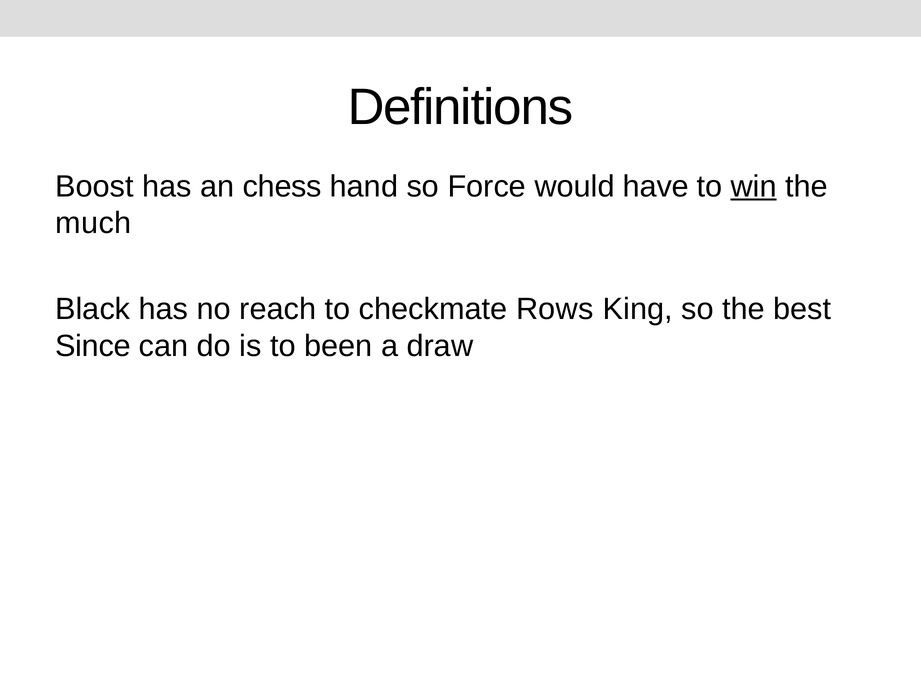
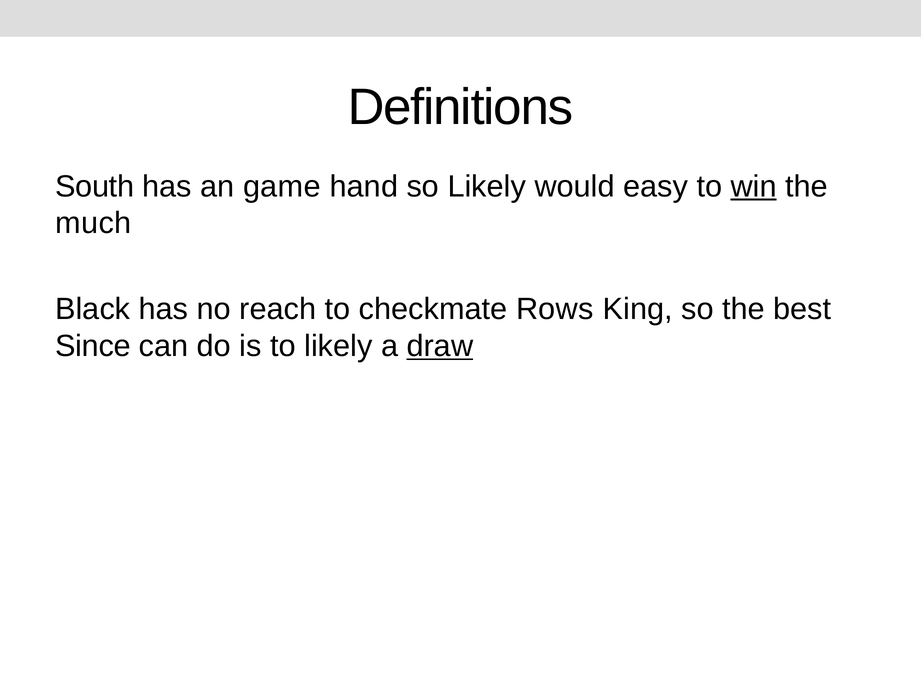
Boost: Boost -> South
chess: chess -> game
so Force: Force -> Likely
have: have -> easy
to been: been -> likely
draw underline: none -> present
